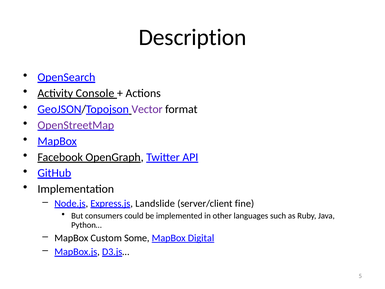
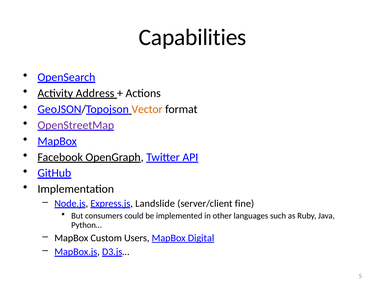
Description: Description -> Capabilities
Console: Console -> Address
Vector colour: purple -> orange
Some: Some -> Users
